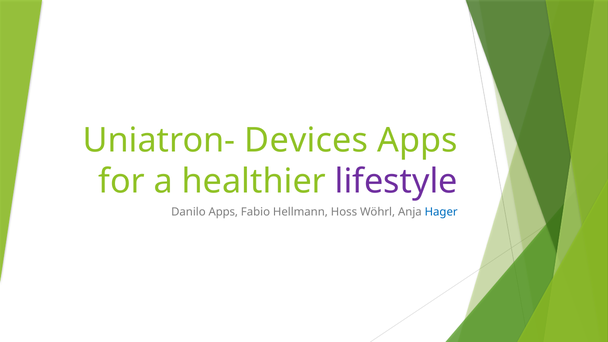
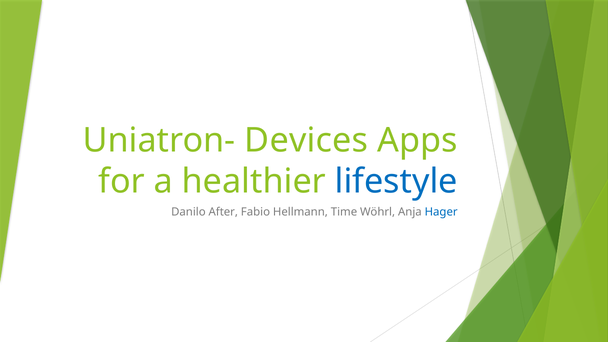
lifestyle colour: purple -> blue
Danilo Apps: Apps -> After
Hoss: Hoss -> Time
